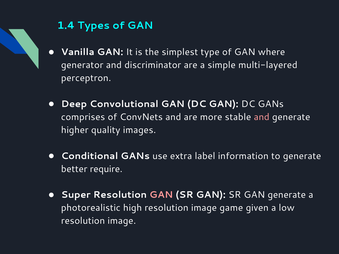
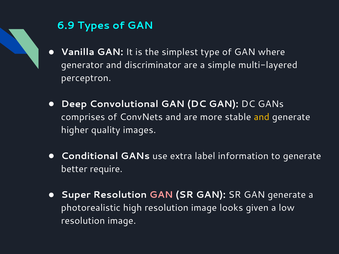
1.4: 1.4 -> 6.9
and at (262, 117) colour: pink -> yellow
game: game -> looks
